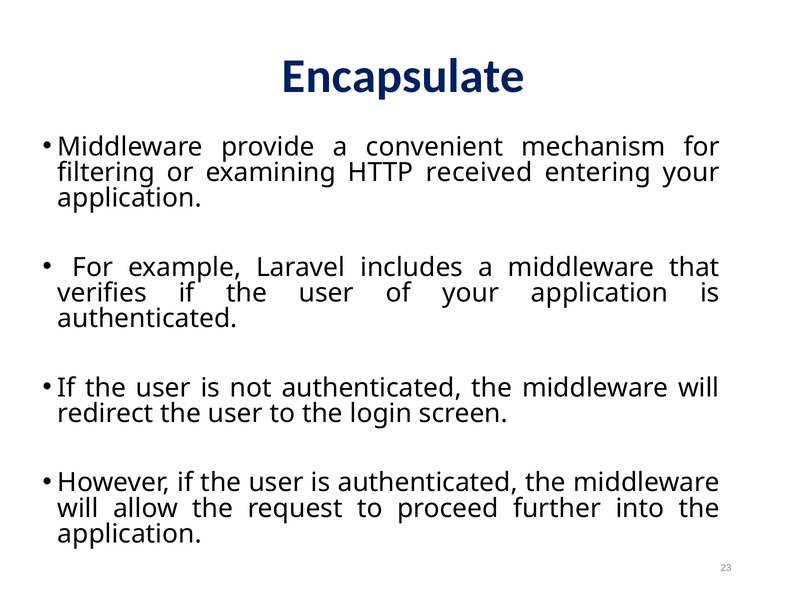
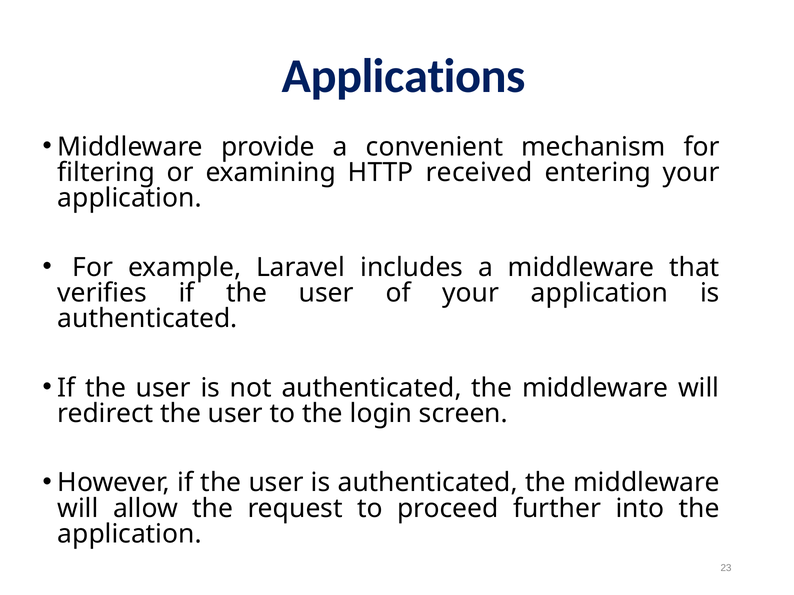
Encapsulate: Encapsulate -> Applications
